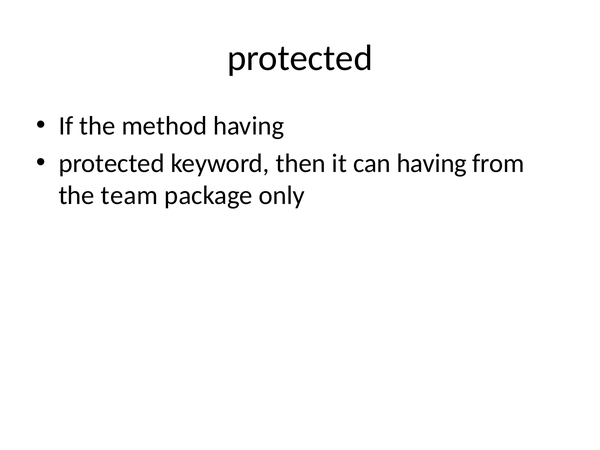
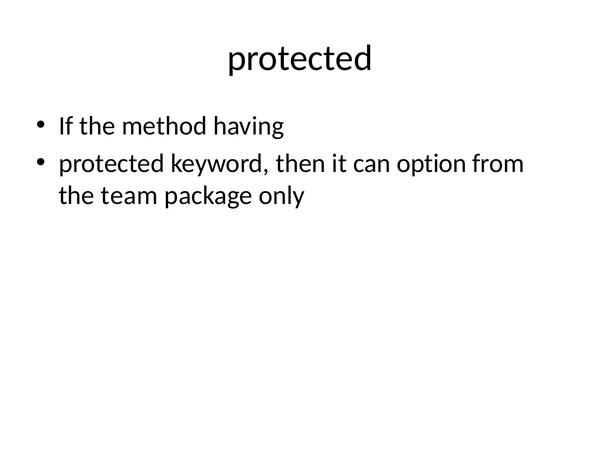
can having: having -> option
